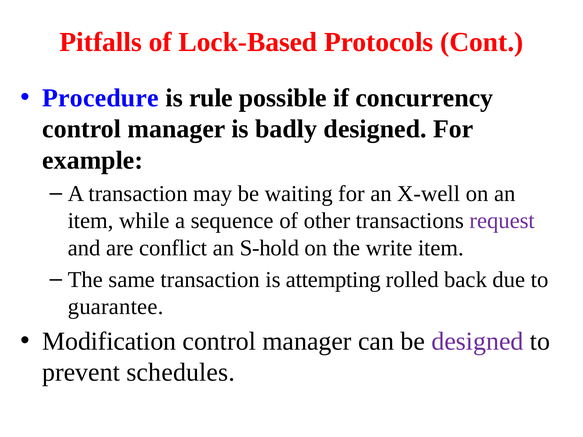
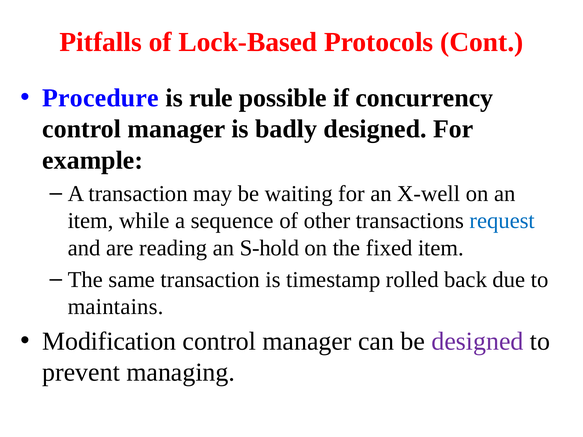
request colour: purple -> blue
conflict: conflict -> reading
write: write -> fixed
attempting: attempting -> timestamp
guarantee: guarantee -> maintains
schedules: schedules -> managing
